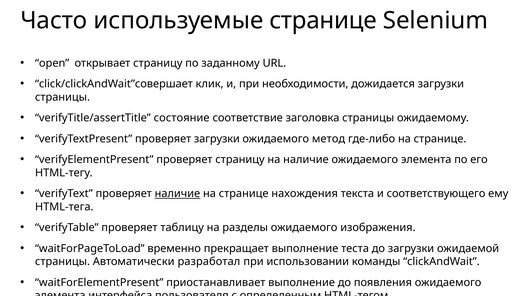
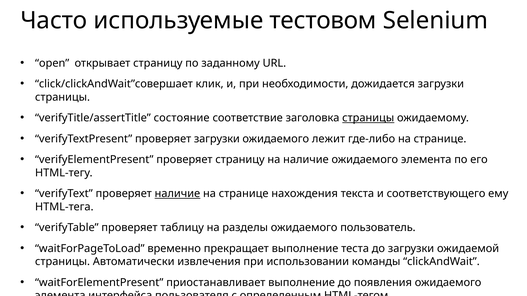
используемые странице: странице -> тестовом
страницы at (368, 118) underline: none -> present
метод: метод -> лежит
изображения: изображения -> пользователь
разработал: разработал -> извлечения
